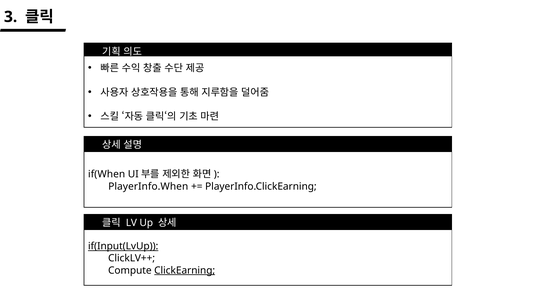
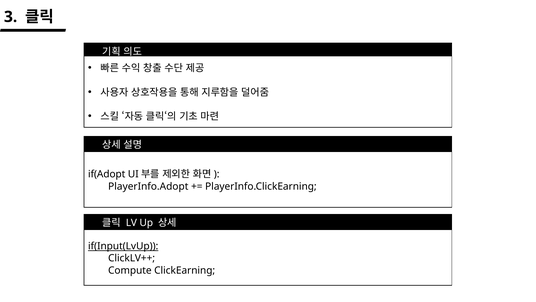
if(When: if(When -> if(Adopt
PlayerInfo.When: PlayerInfo.When -> PlayerInfo.Adopt
ClickEarning underline: present -> none
